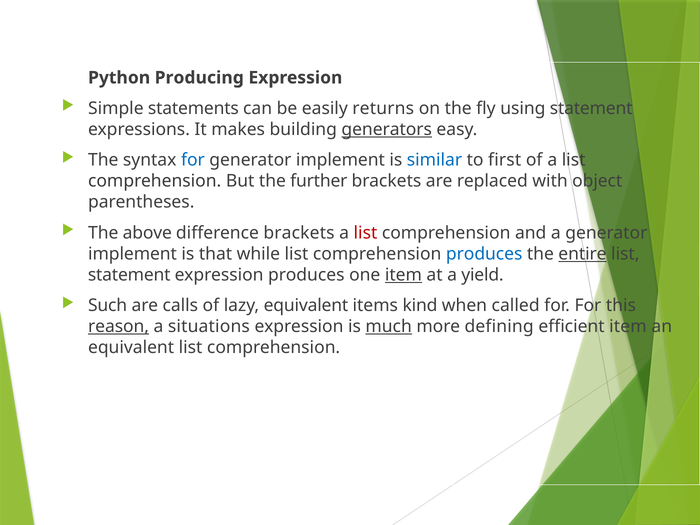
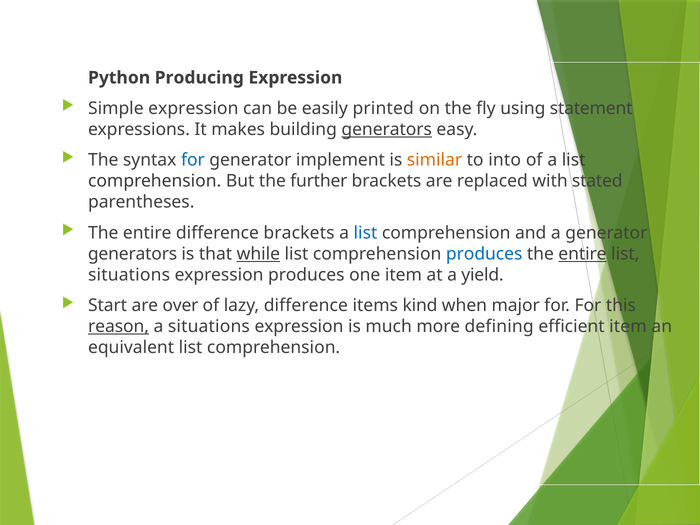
Simple statements: statements -> expression
returns: returns -> printed
similar colour: blue -> orange
first: first -> into
object: object -> stated
above at (147, 233): above -> entire
list at (365, 233) colour: red -> blue
implement at (133, 254): implement -> generators
while underline: none -> present
statement at (129, 275): statement -> situations
item at (403, 275) underline: present -> none
Such: Such -> Start
calls: calls -> over
lazy equivalent: equivalent -> difference
called: called -> major
much underline: present -> none
